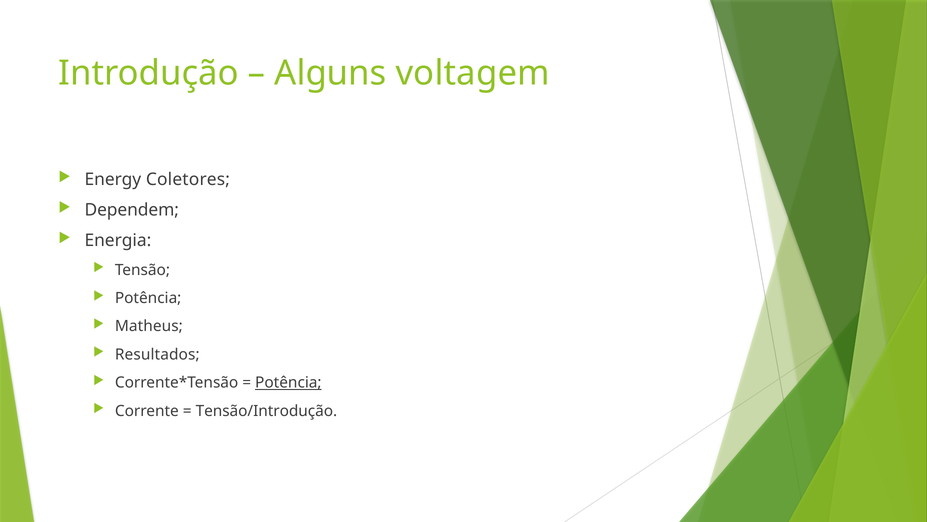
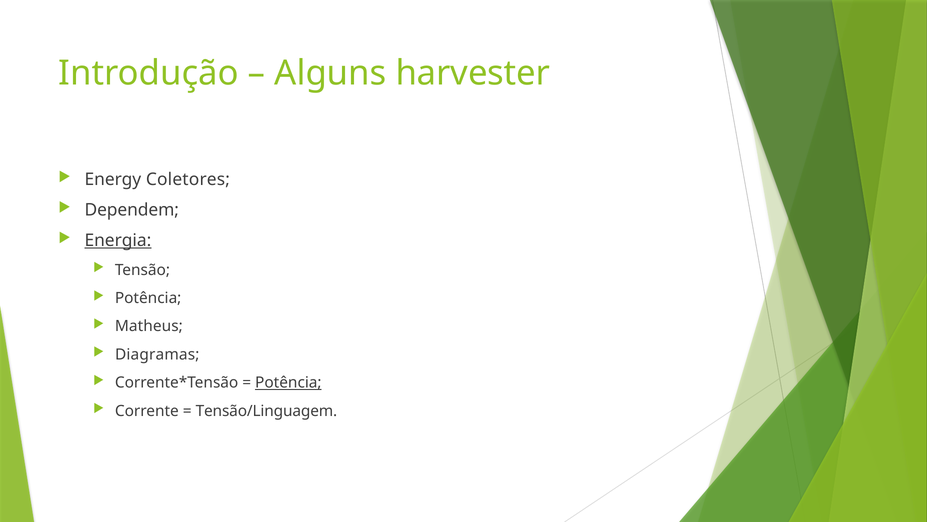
voltagem: voltagem -> harvester
Energia underline: none -> present
Resultados: Resultados -> Diagramas
Tensão/Introdução: Tensão/Introdução -> Tensão/Linguagem
